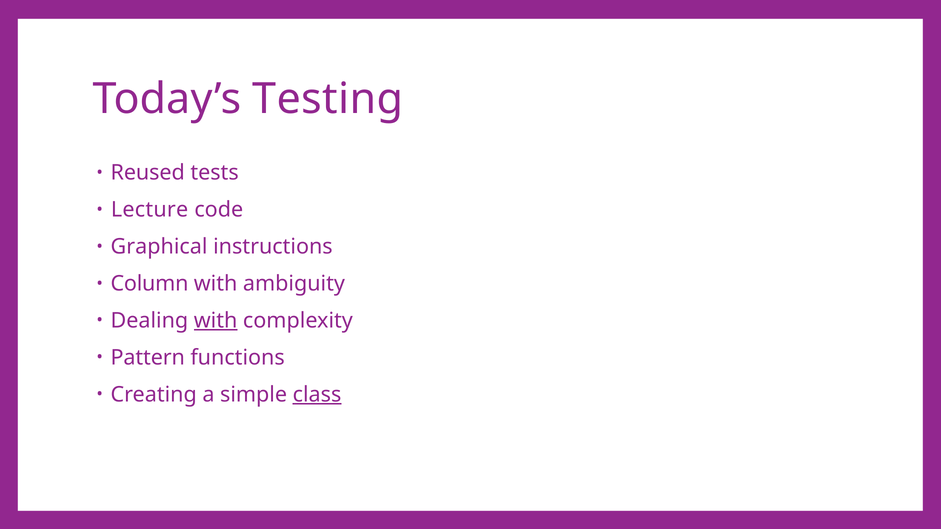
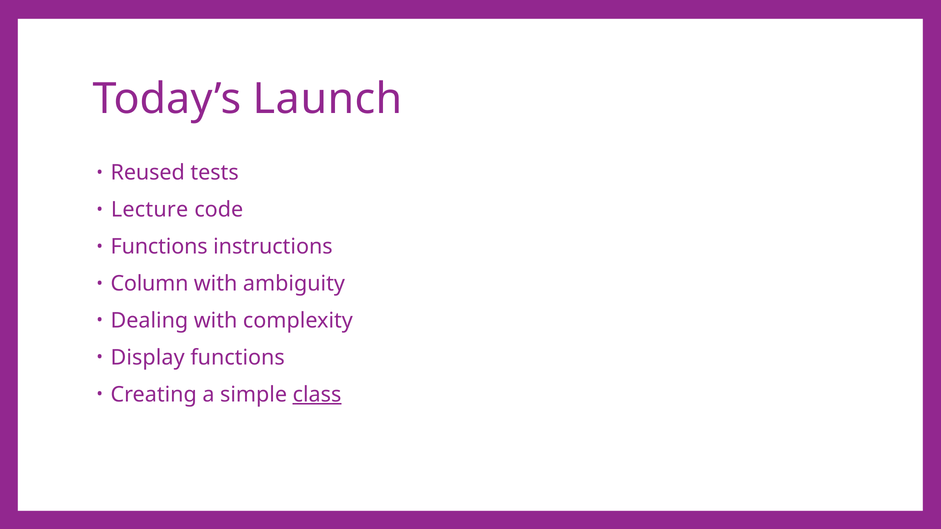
Testing: Testing -> Launch
Graphical at (159, 247): Graphical -> Functions
with at (216, 321) underline: present -> none
Pattern: Pattern -> Display
